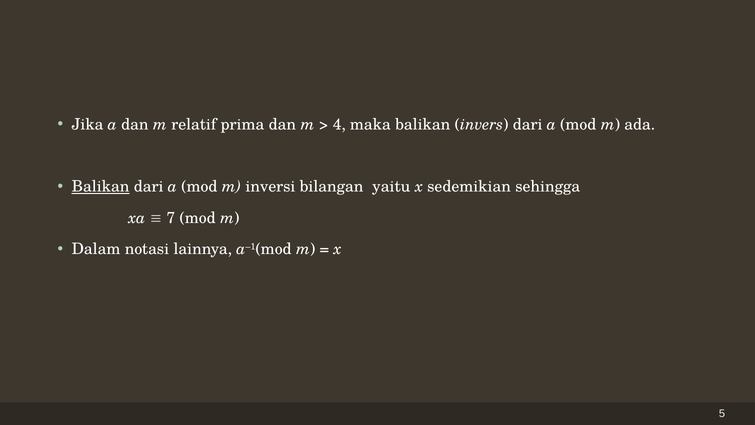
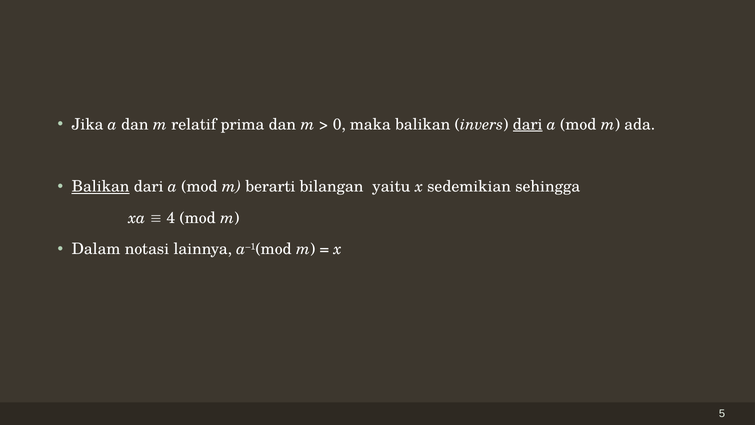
4: 4 -> 0
dari at (528, 124) underline: none -> present
inversi: inversi -> berarti
7: 7 -> 4
